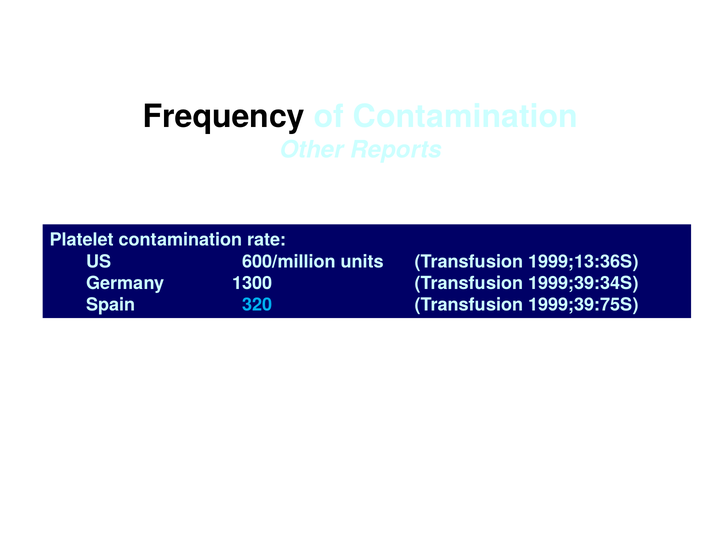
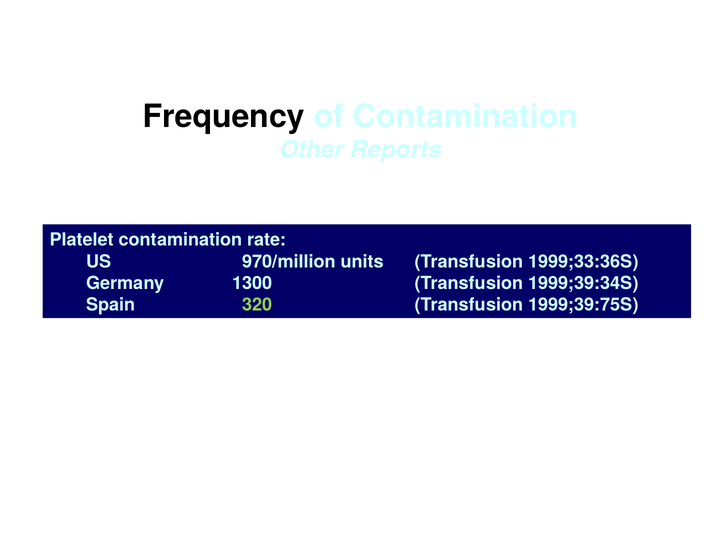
600/million: 600/million -> 970/million
1999;13:36S: 1999;13:36S -> 1999;33:36S
320 colour: light blue -> light green
